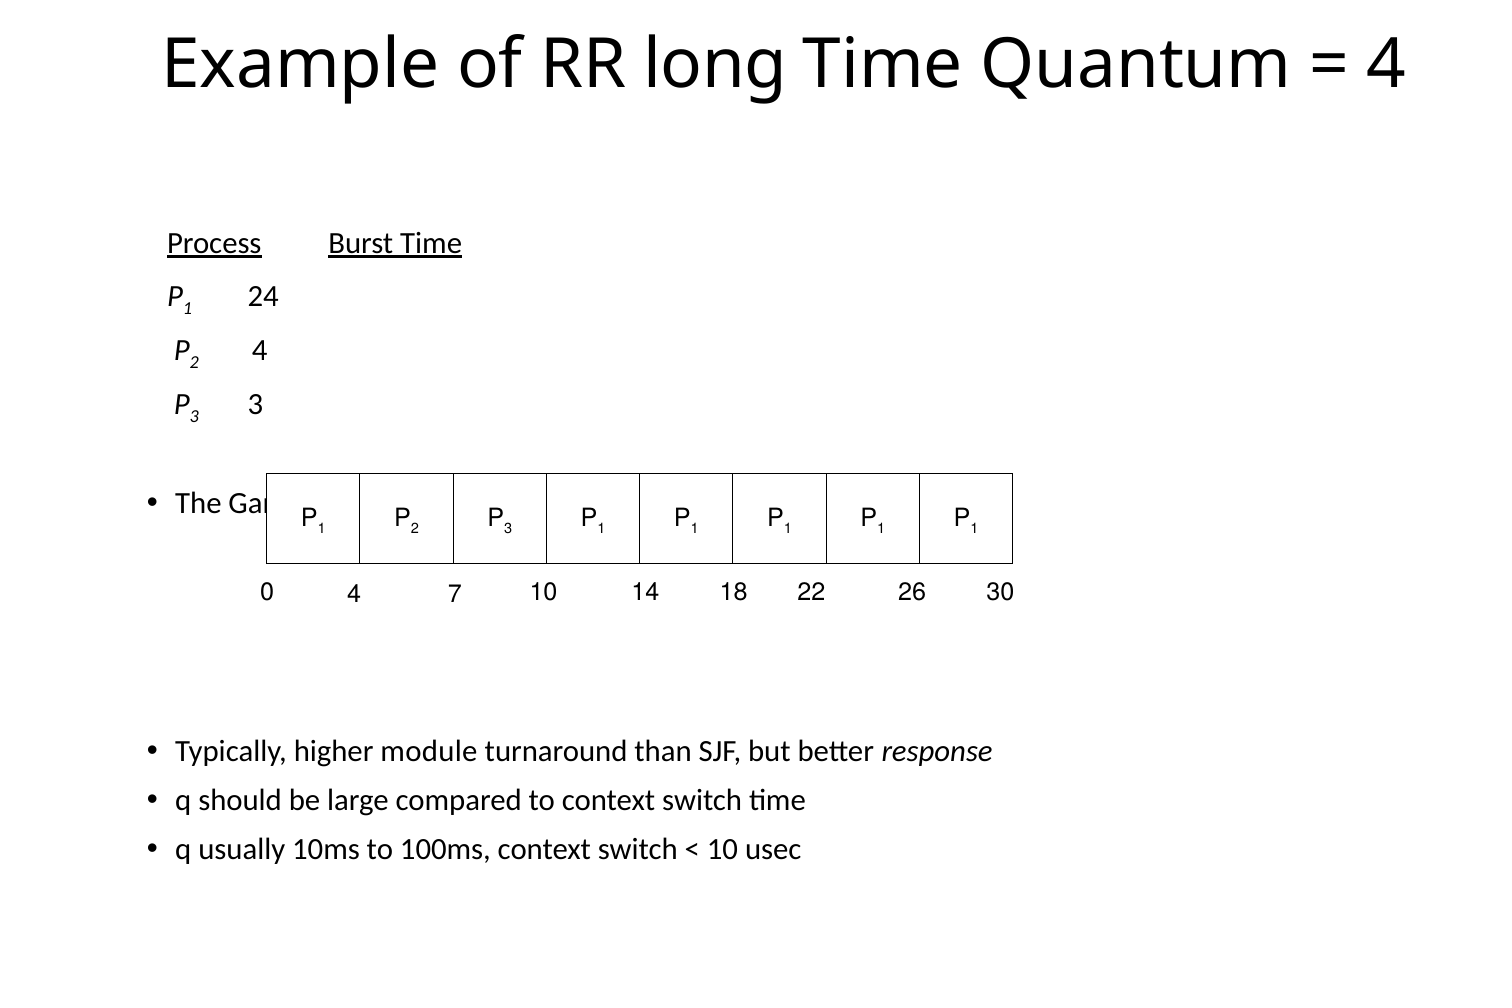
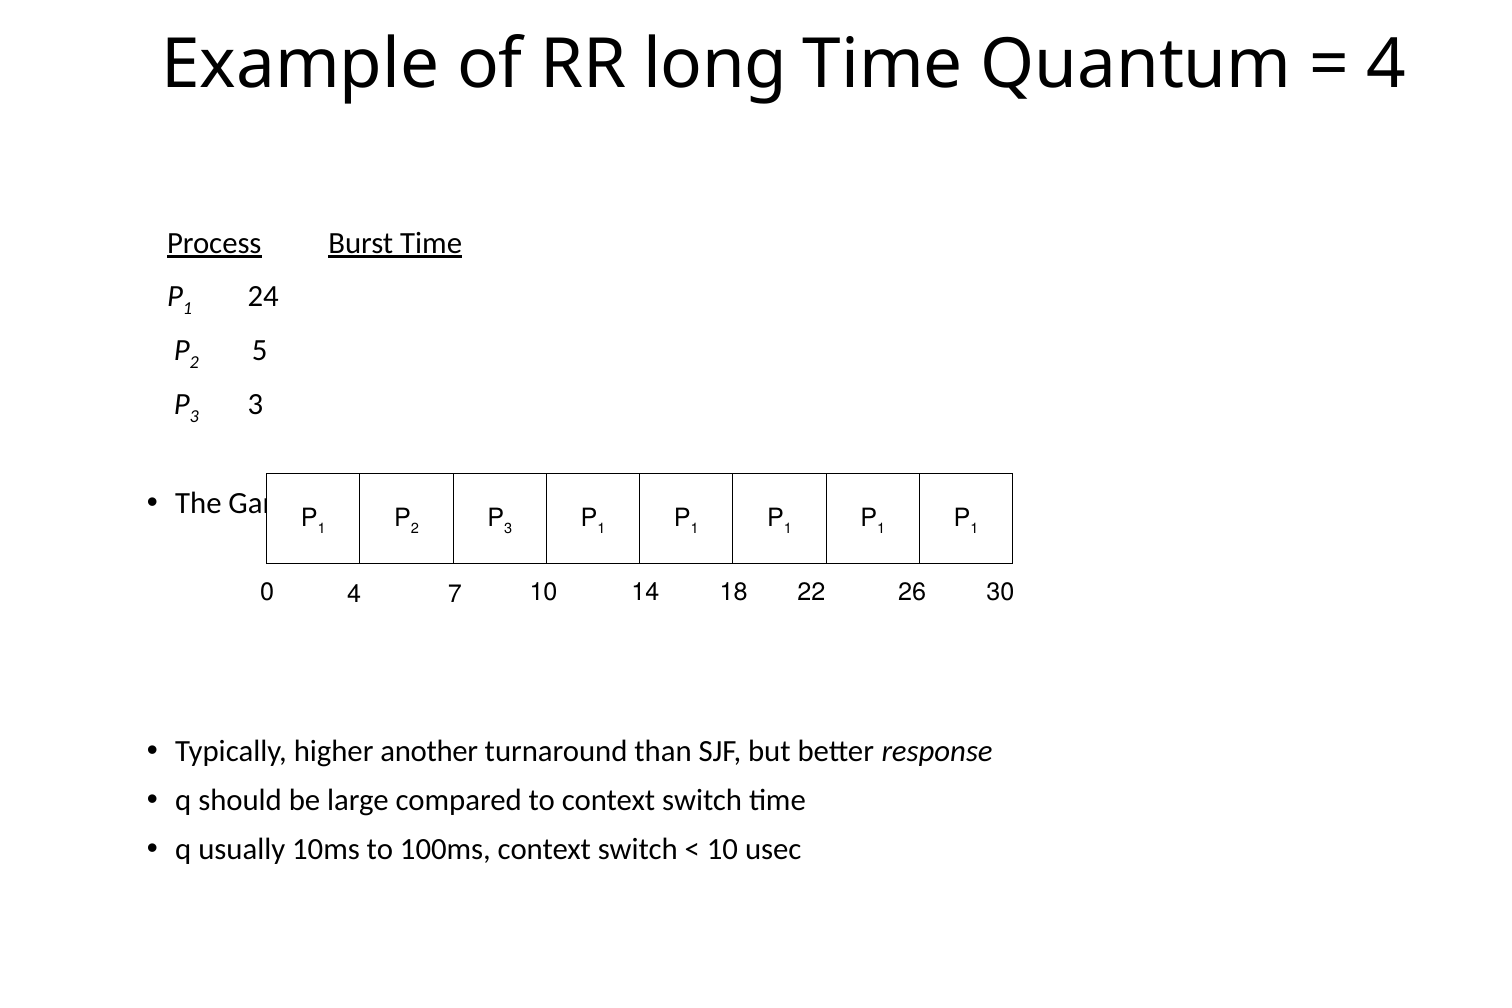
4 at (260, 350): 4 -> 5
module: module -> another
